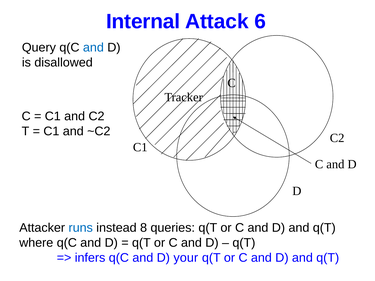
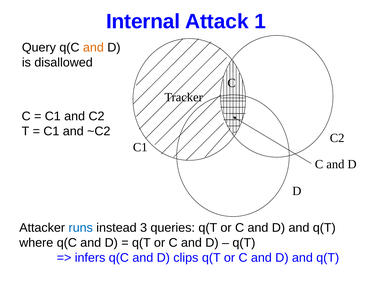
6: 6 -> 1
and at (93, 48) colour: blue -> orange
8: 8 -> 3
your: your -> clips
